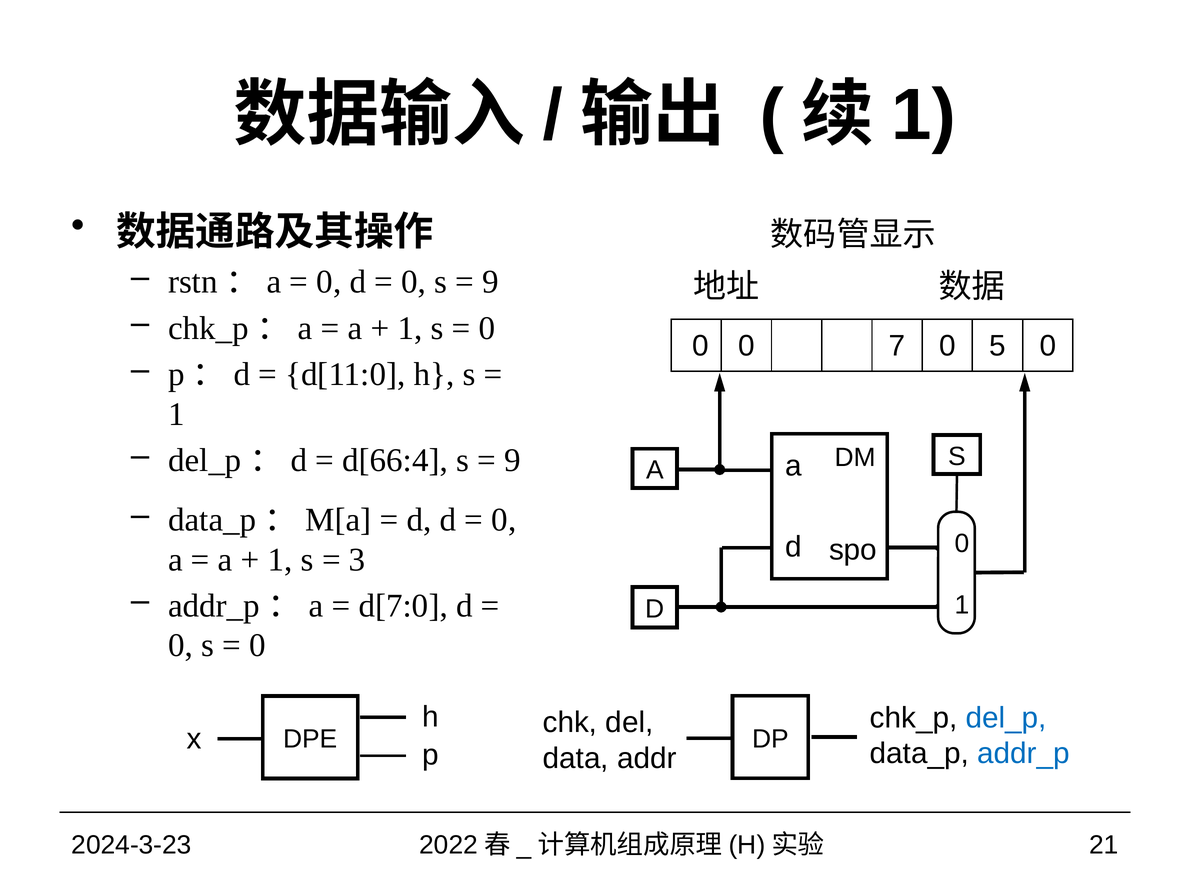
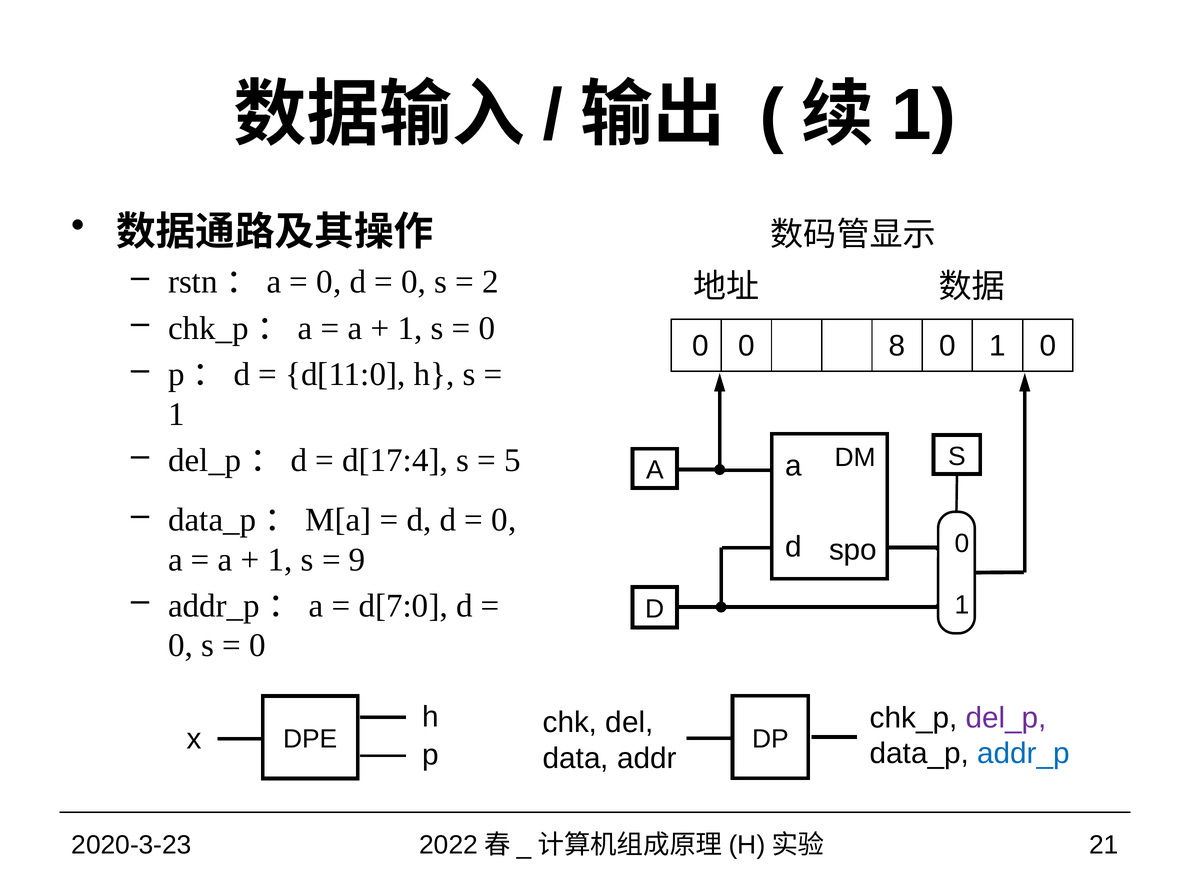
9 at (491, 282): 9 -> 2
7: 7 -> 8
5 at (998, 346): 5 -> 1
d[66:4: d[66:4 -> d[17:4
9 at (512, 461): 9 -> 5
3: 3 -> 9
del_p colour: blue -> purple
2024-3-23: 2024-3-23 -> 2020-3-23
